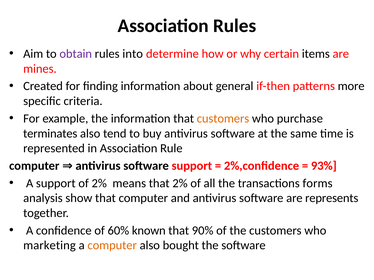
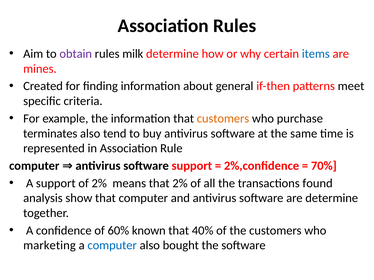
into: into -> milk
items colour: black -> blue
more: more -> meet
93%: 93% -> 70%
forms: forms -> found
are represents: represents -> determine
90%: 90% -> 40%
computer at (112, 246) colour: orange -> blue
